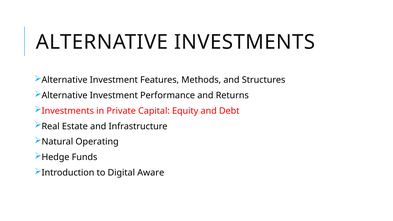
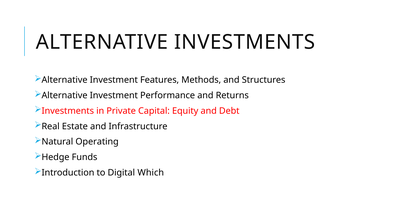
Aware: Aware -> Which
